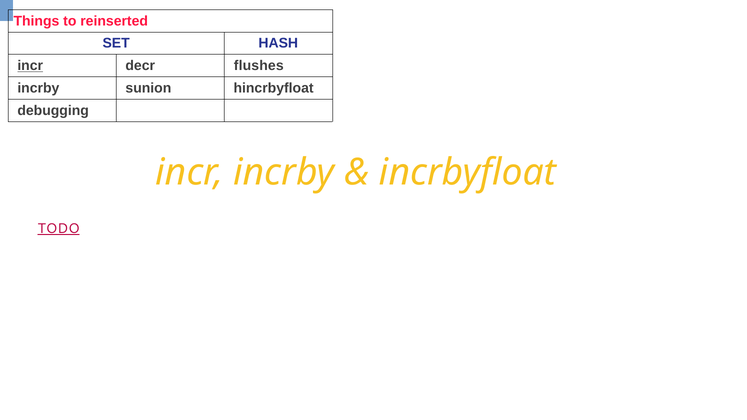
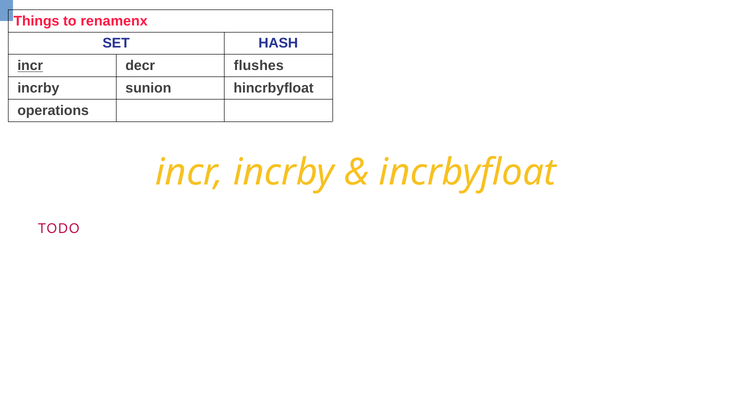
reinserted: reinserted -> renamenx
debugging: debugging -> operations
TODO underline: present -> none
